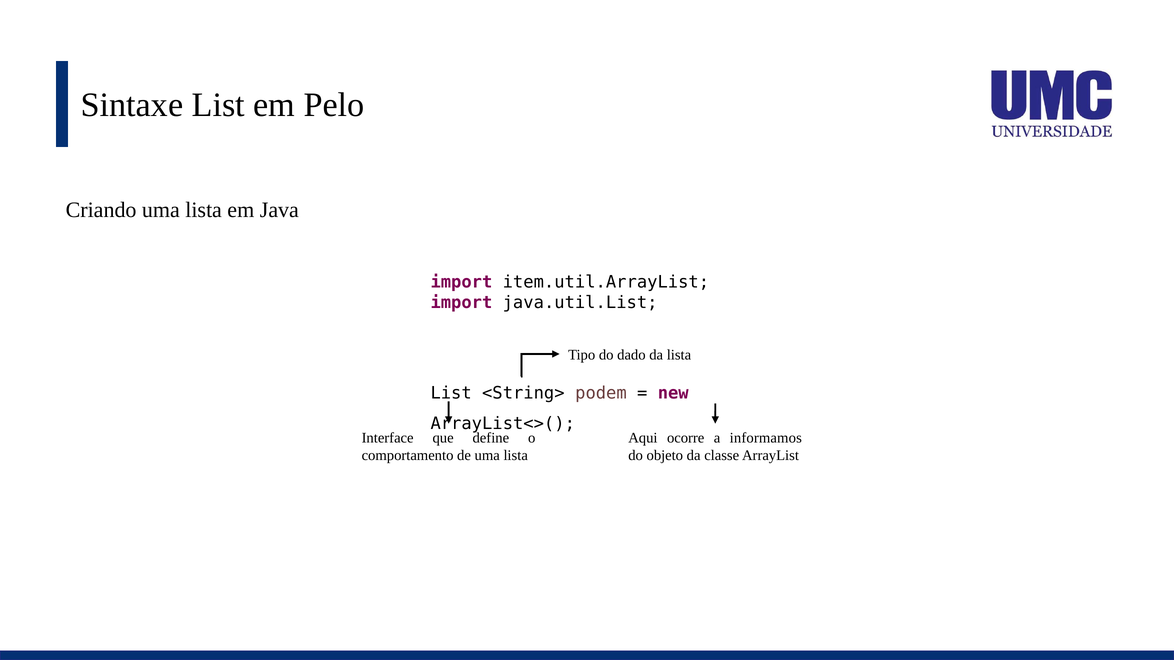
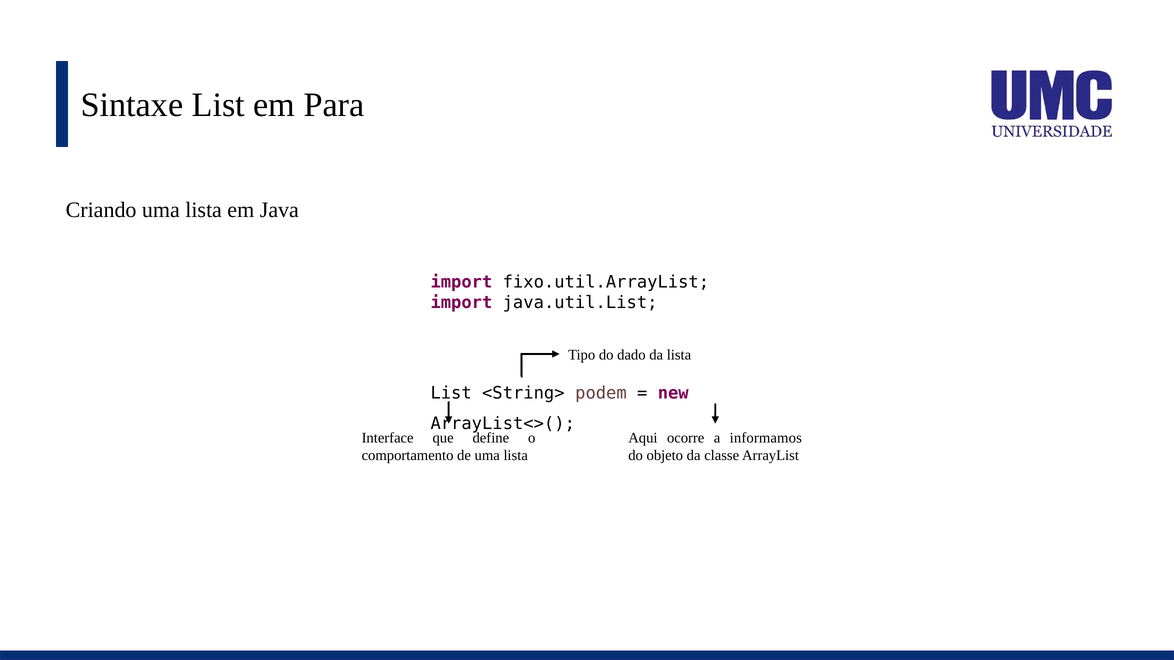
Pelo: Pelo -> Para
item.util.ArrayList: item.util.ArrayList -> fixo.util.ArrayList
